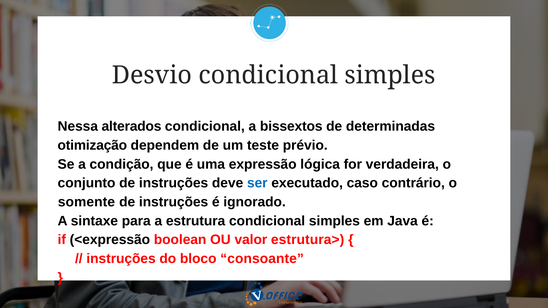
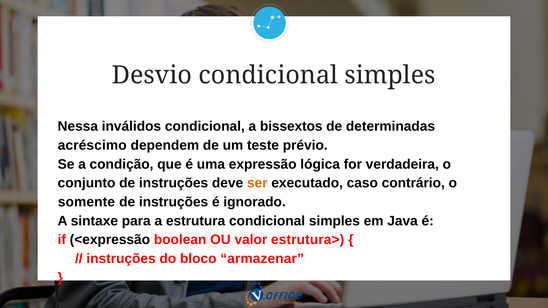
alterados: alterados -> inválidos
otimização: otimização -> acréscimo
ser colour: blue -> orange
consoante: consoante -> armazenar
